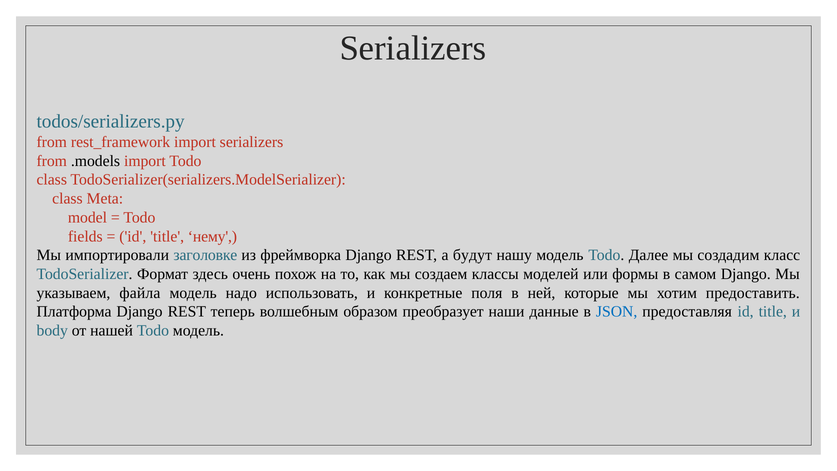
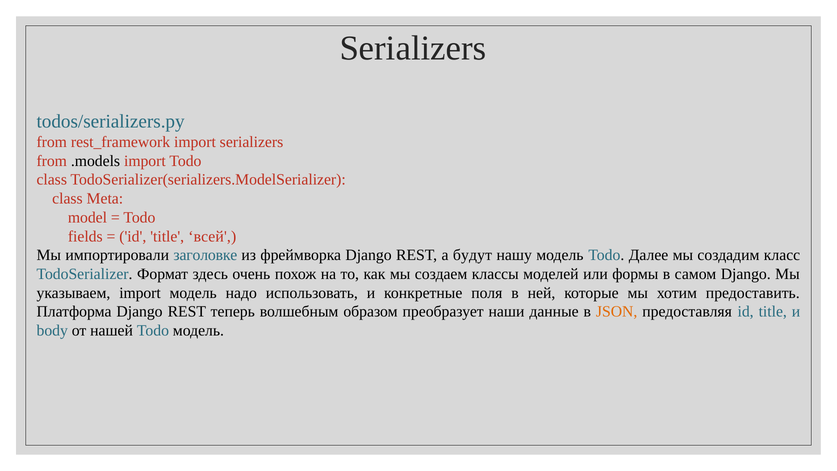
нему: нему -> всей
указываем файла: файла -> import
JSON colour: blue -> orange
